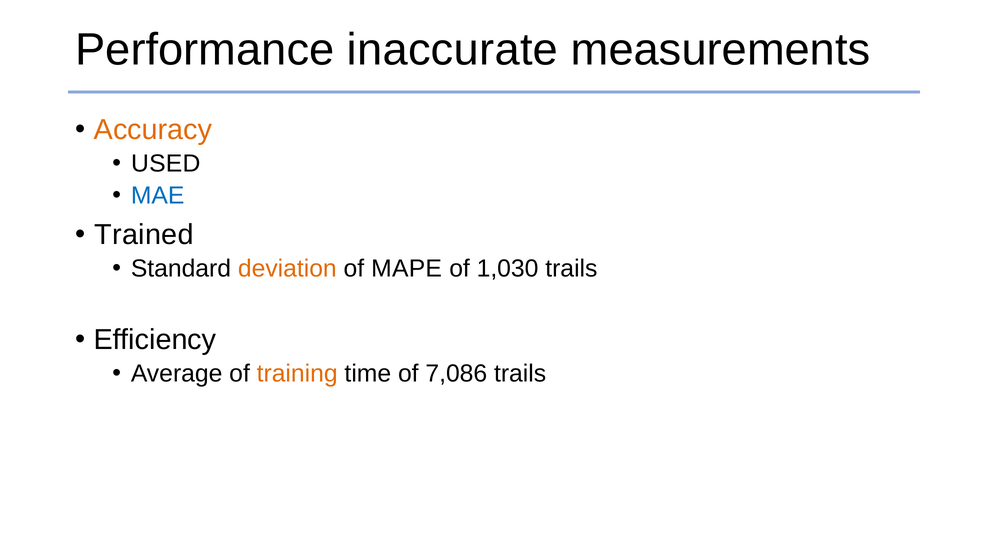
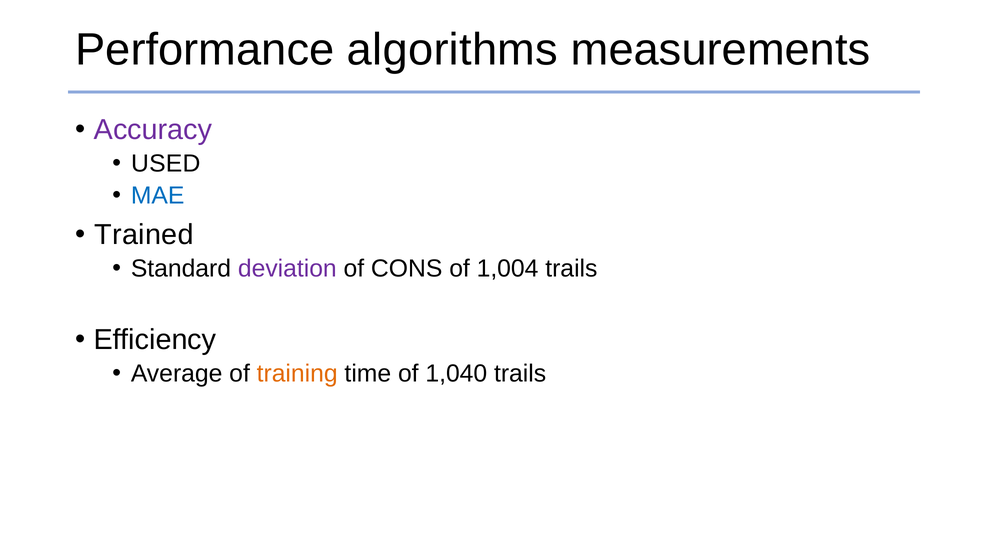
inaccurate: inaccurate -> algorithms
Accuracy colour: orange -> purple
deviation colour: orange -> purple
MAPE: MAPE -> CONS
1,030: 1,030 -> 1,004
7,086: 7,086 -> 1,040
